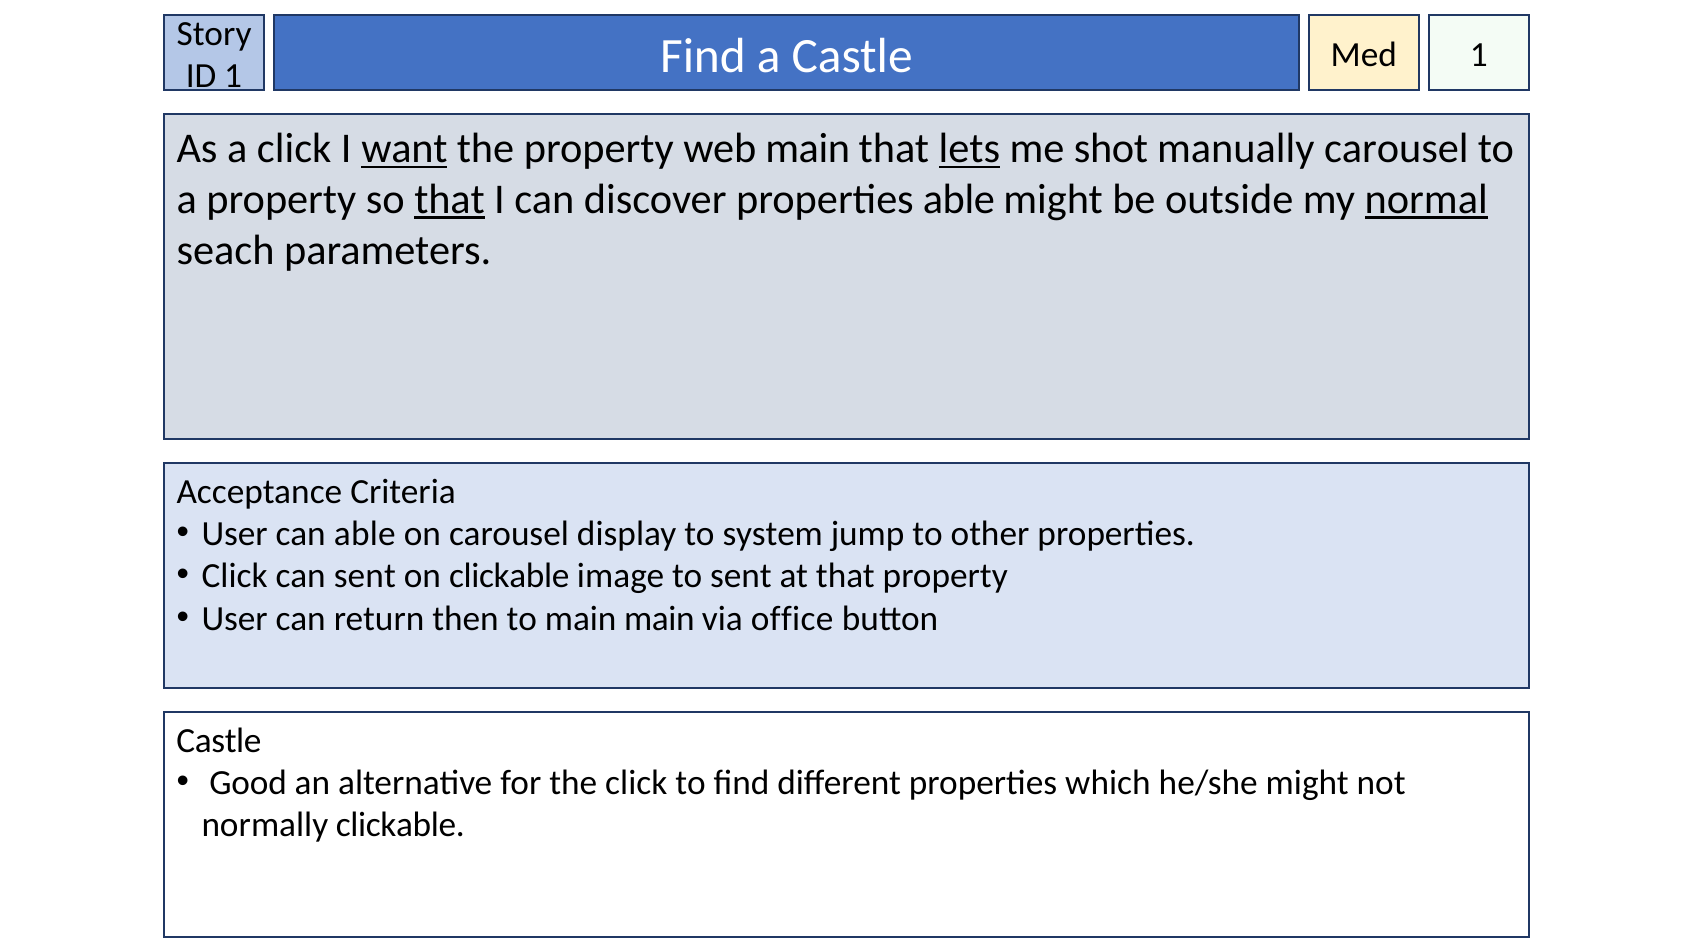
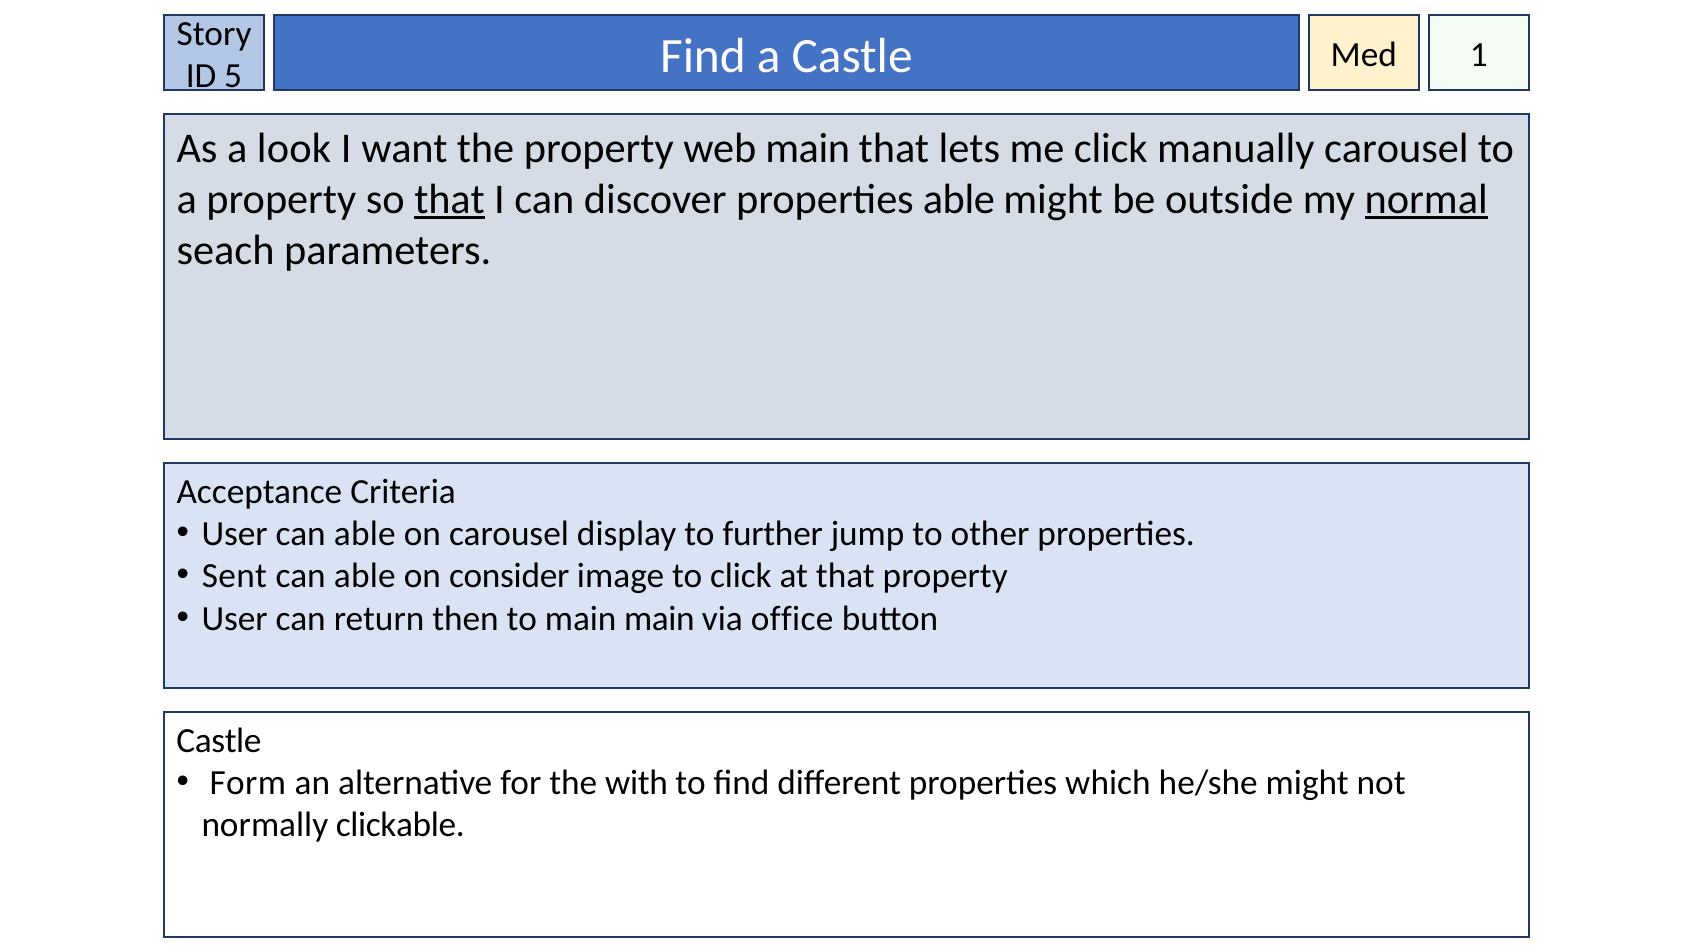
ID 1: 1 -> 5
a click: click -> look
want underline: present -> none
lets underline: present -> none
me shot: shot -> click
system: system -> further
Click at (235, 576): Click -> Sent
sent at (365, 576): sent -> able
on clickable: clickable -> consider
to sent: sent -> click
Good: Good -> Form
the click: click -> with
